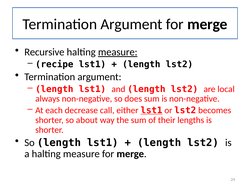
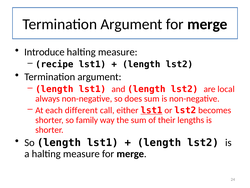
Recursive: Recursive -> Introduce
measure at (118, 52) underline: present -> none
decrease: decrease -> different
about: about -> family
